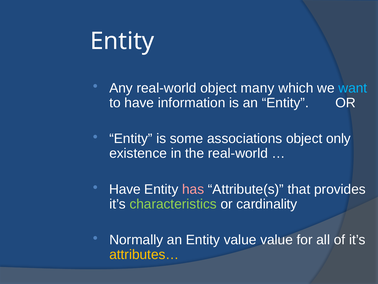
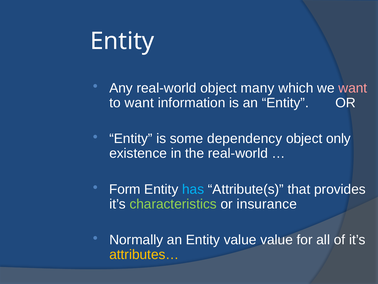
want at (353, 88) colour: light blue -> pink
to have: have -> want
associations: associations -> dependency
Have at (125, 189): Have -> Form
has colour: pink -> light blue
cardinality: cardinality -> insurance
